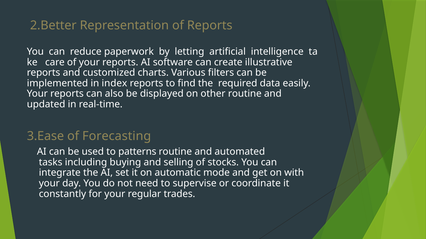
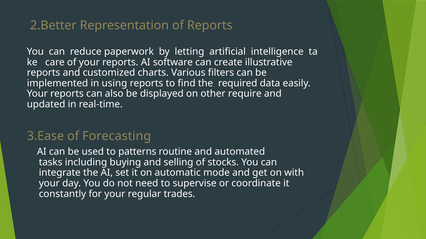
index: index -> using
other routine: routine -> require
